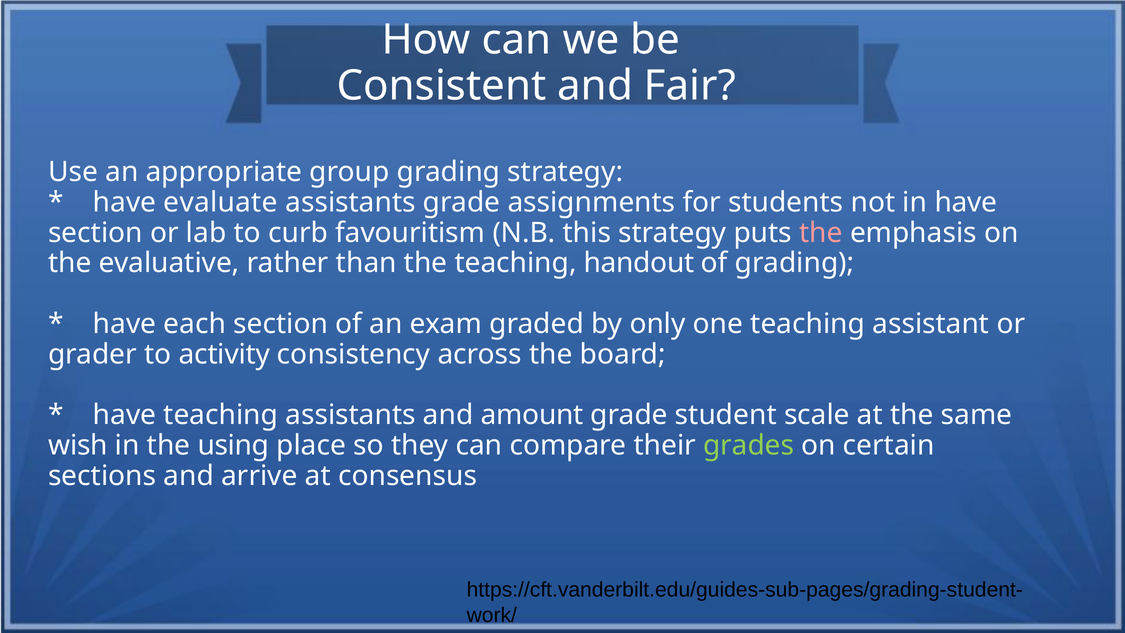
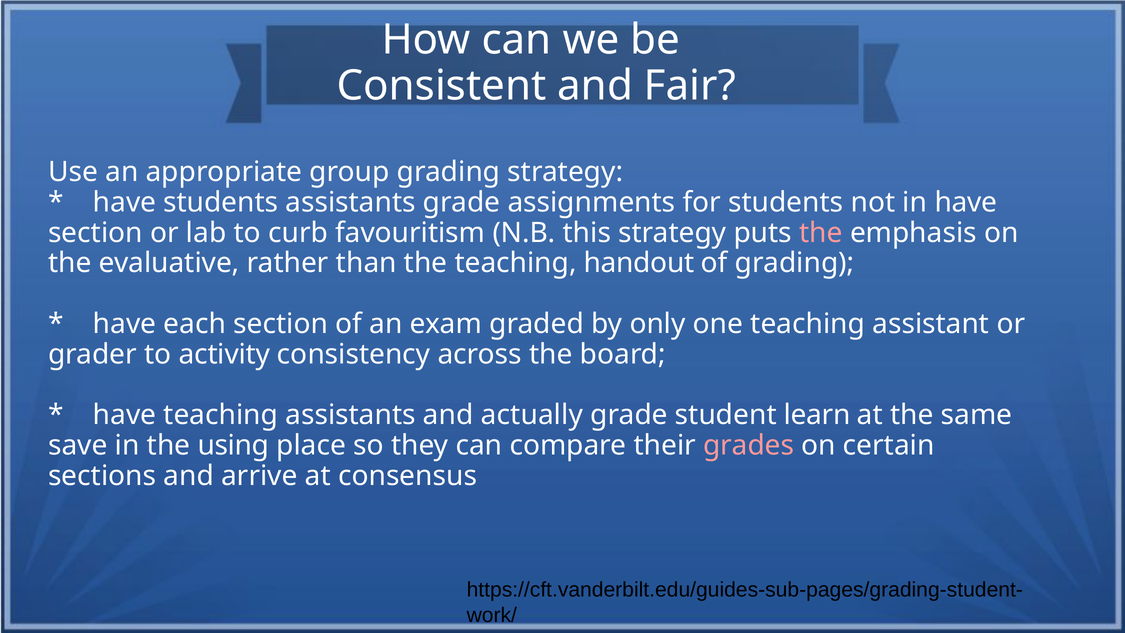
have evaluate: evaluate -> students
amount: amount -> actually
scale: scale -> learn
wish: wish -> save
grades colour: light green -> pink
